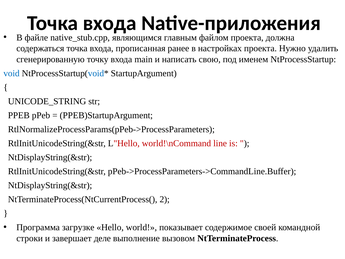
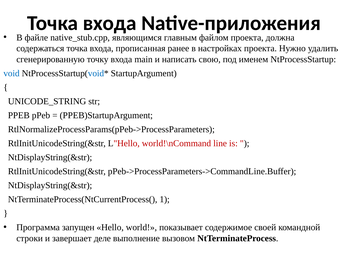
2: 2 -> 1
загрузке: загрузке -> запущен
